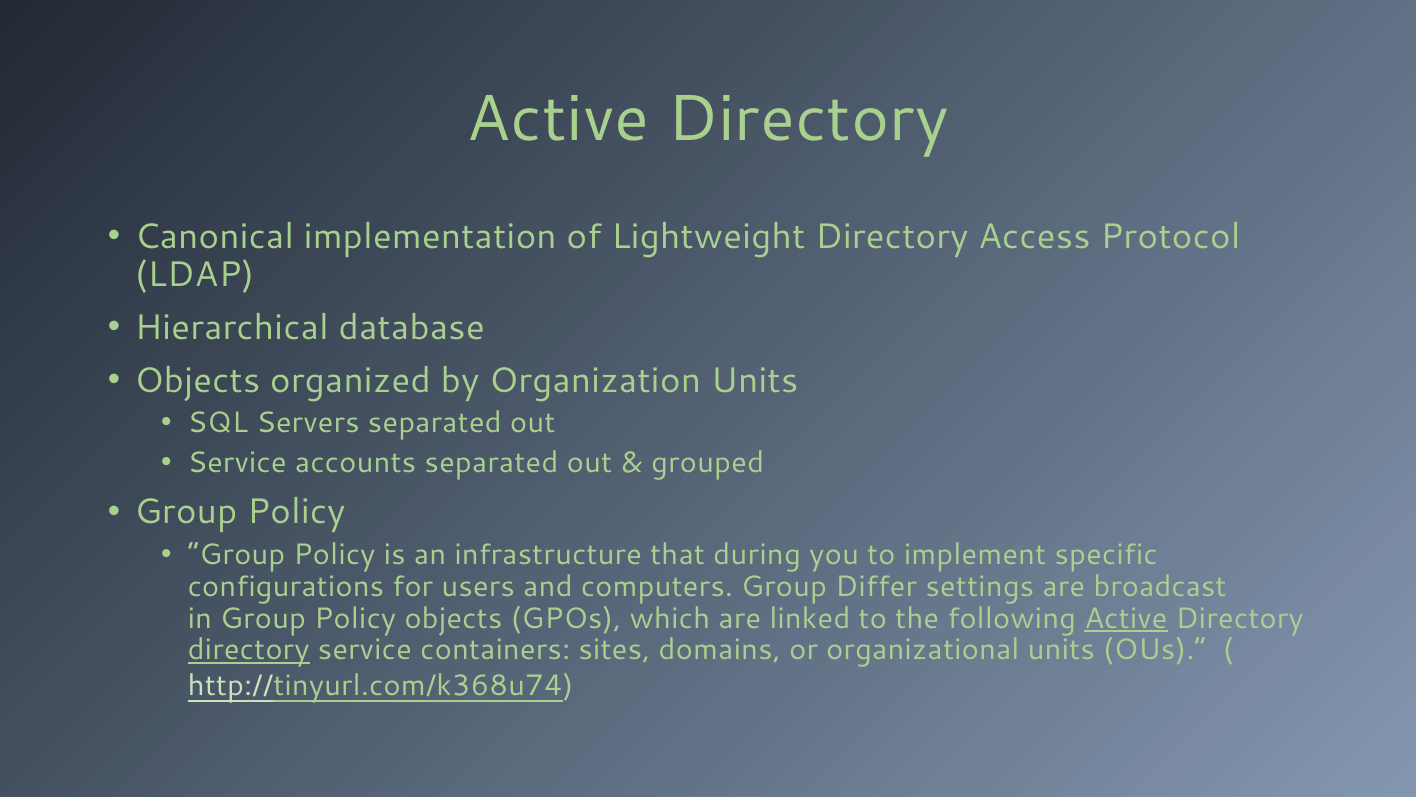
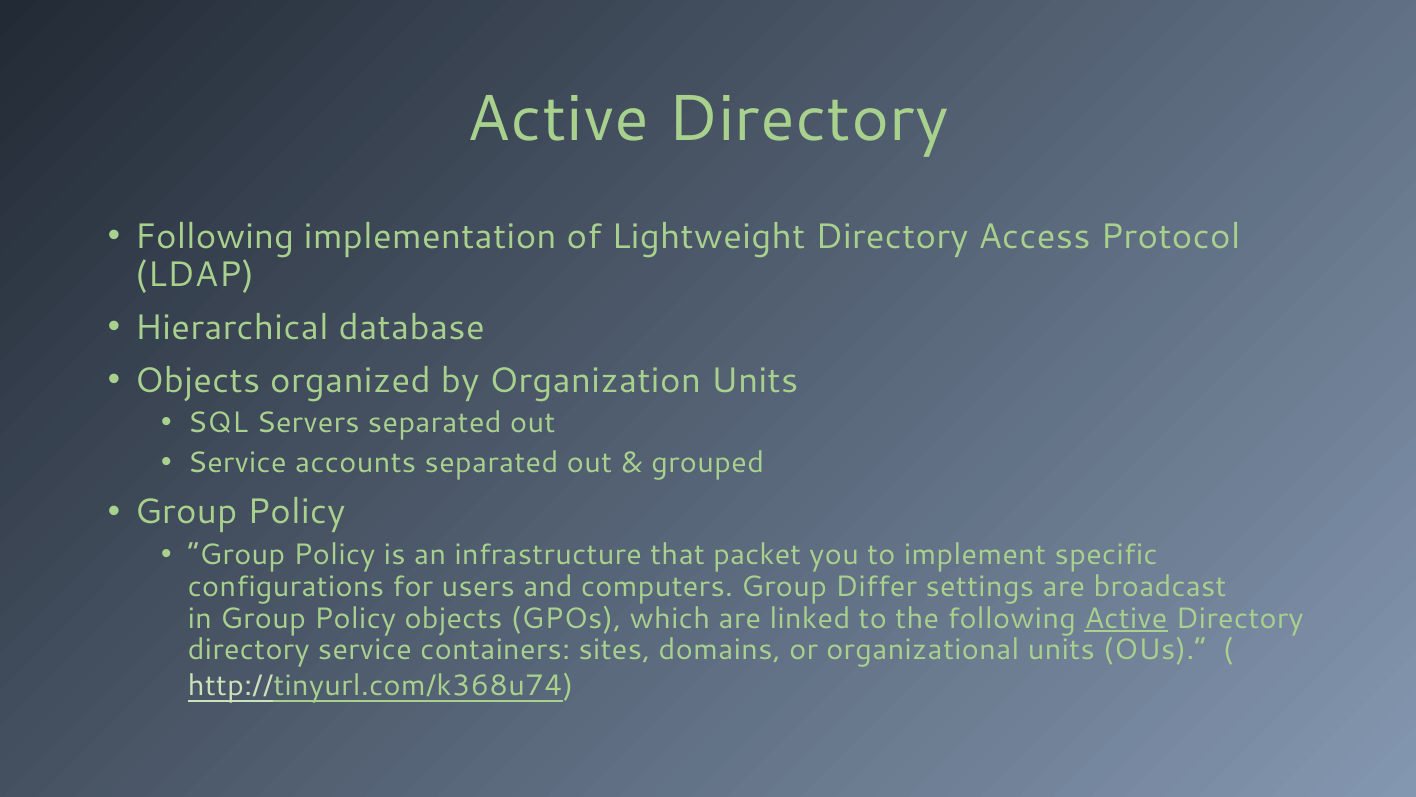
Canonical at (214, 236): Canonical -> Following
during: during -> packet
directory at (249, 650) underline: present -> none
